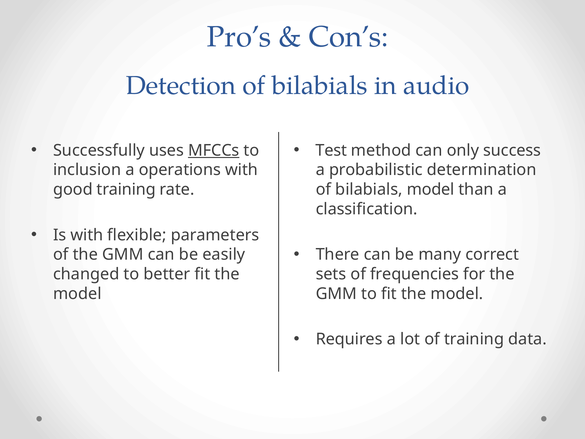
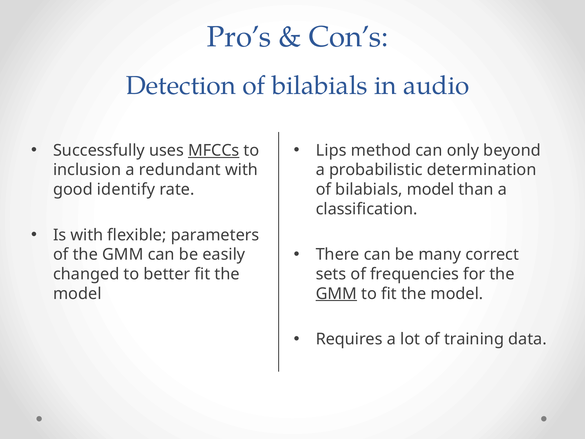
Test: Test -> Lips
success: success -> beyond
operations: operations -> redundant
good training: training -> identify
GMM at (336, 293) underline: none -> present
